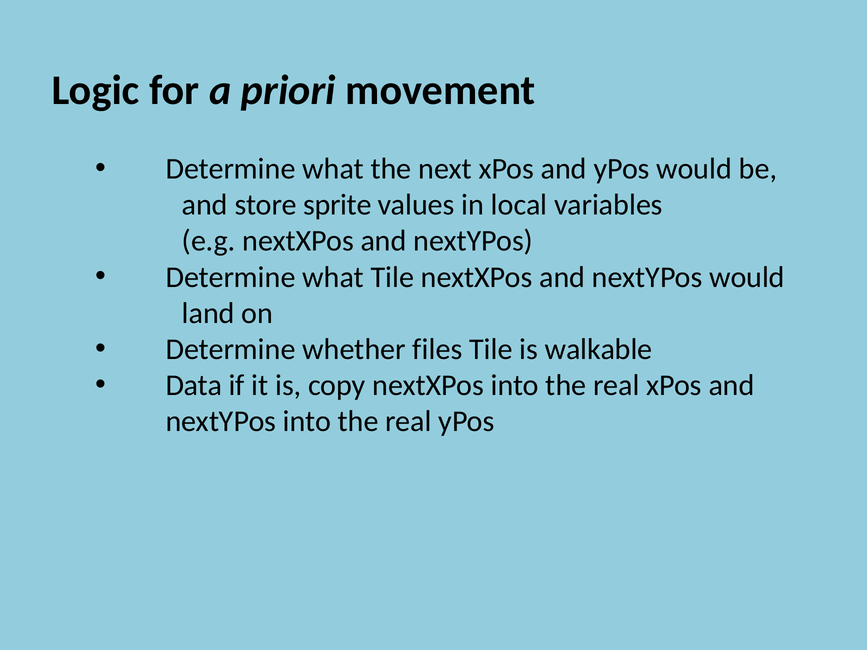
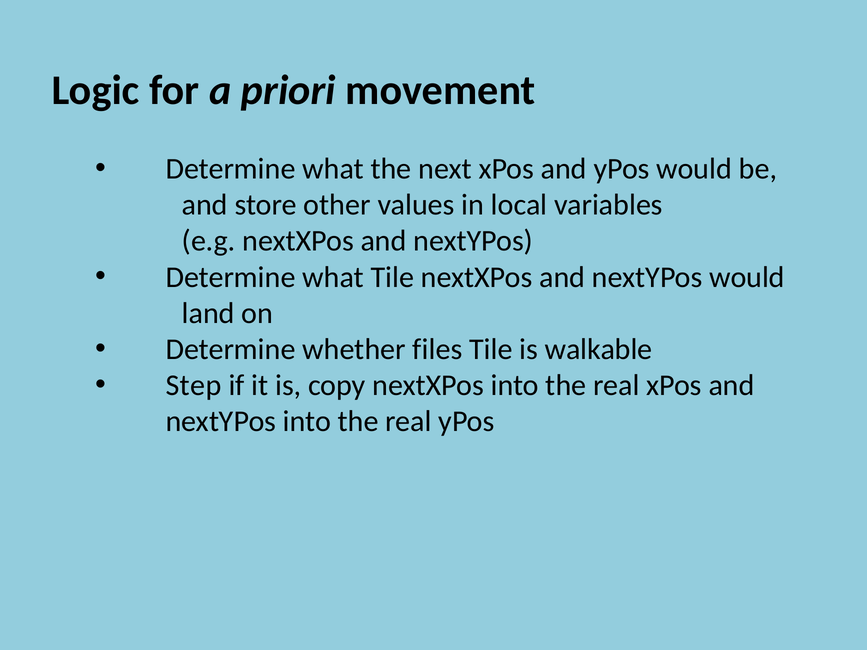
sprite: sprite -> other
Data: Data -> Step
